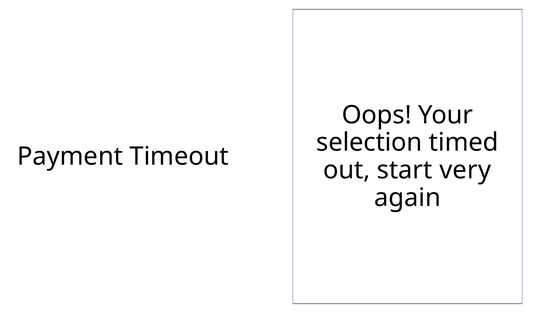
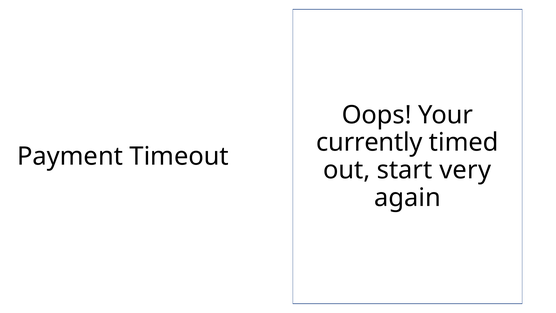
selection: selection -> currently
